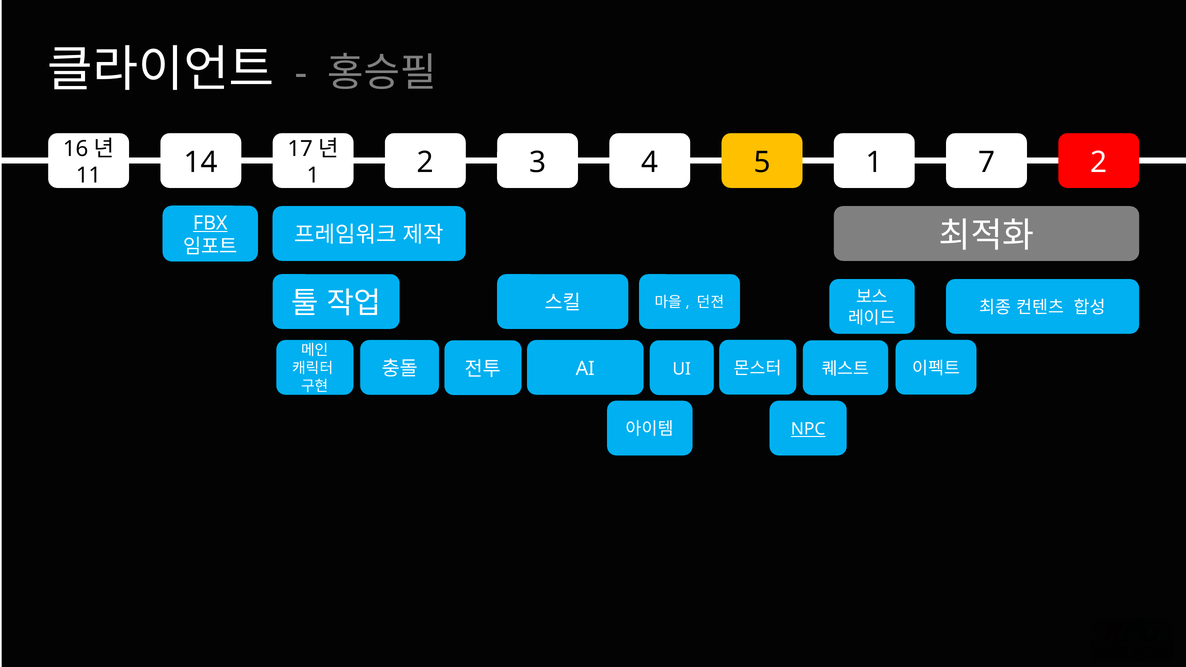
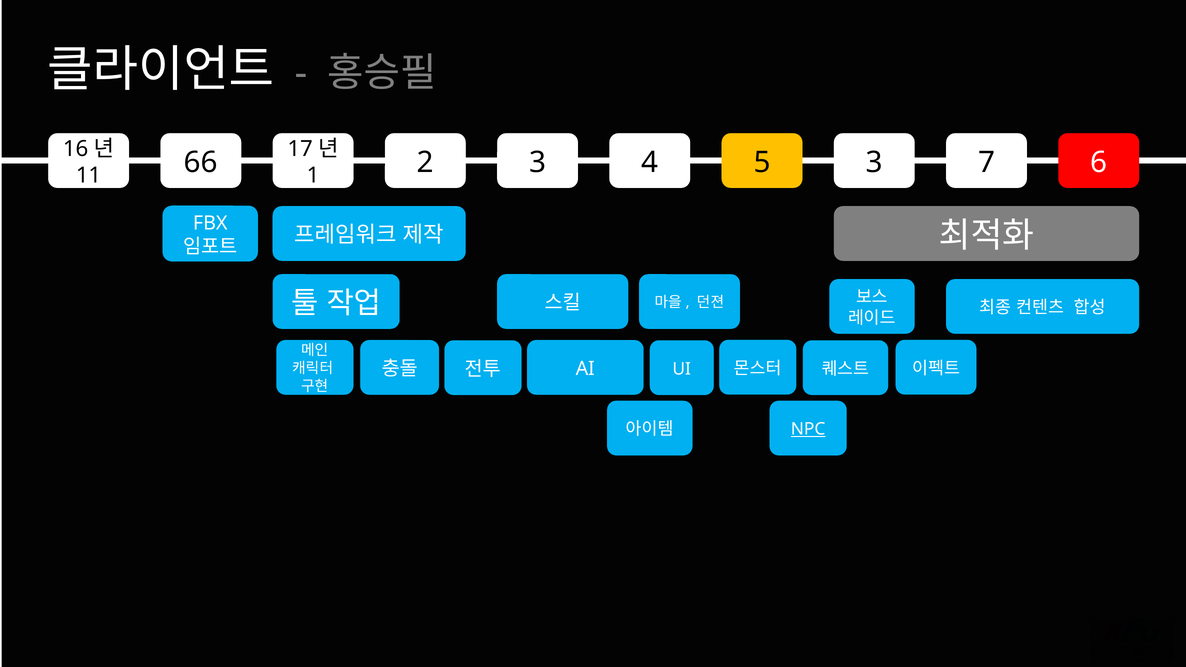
4 1: 1 -> 3
5 2: 2 -> 6
14: 14 -> 66
FBX underline: present -> none
